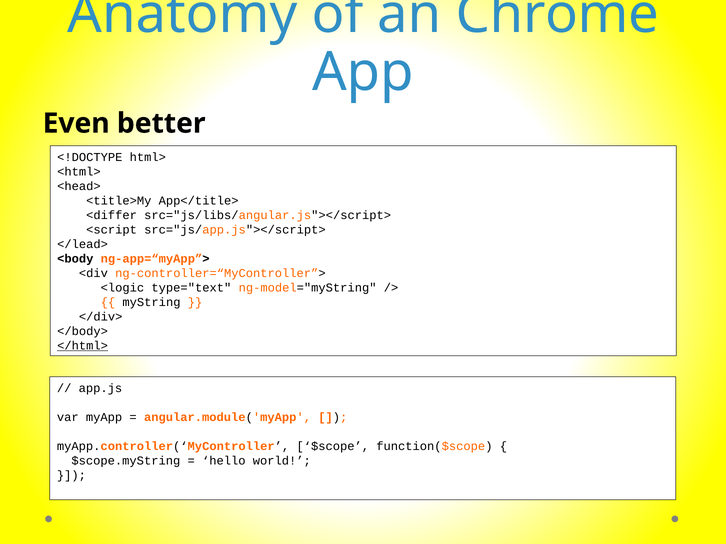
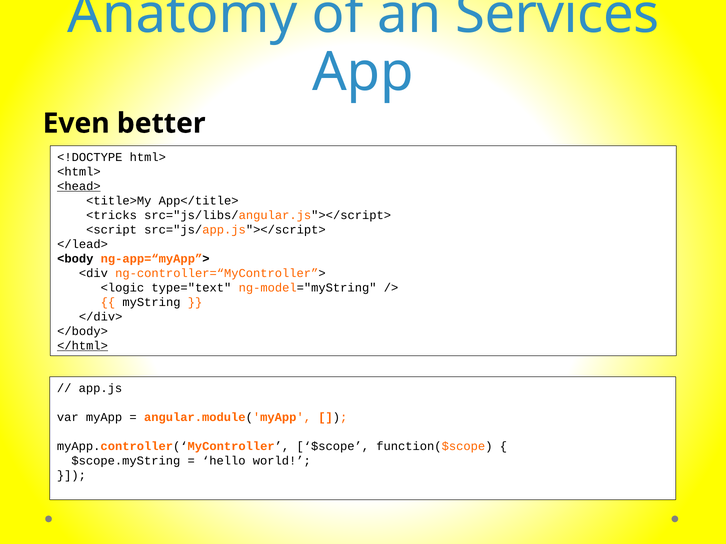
Chrome: Chrome -> Services
<head> underline: none -> present
<differ: <differ -> <tricks
